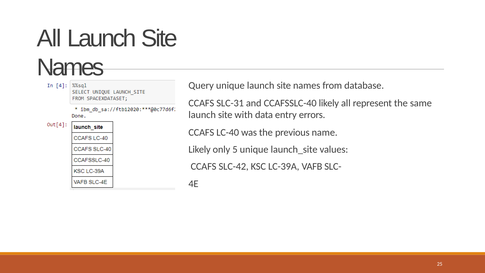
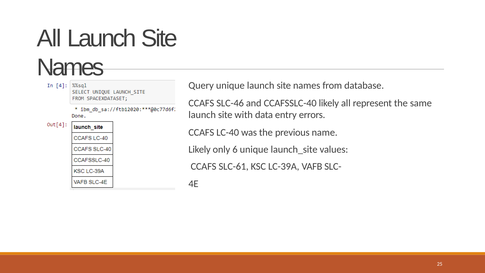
SLC-31: SLC-31 -> SLC-46
5: 5 -> 6
SLC-42: SLC-42 -> SLC-61
